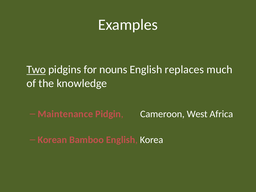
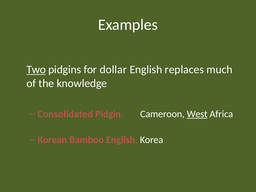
nouns: nouns -> dollar
Maintenance: Maintenance -> Consolidated
West underline: none -> present
